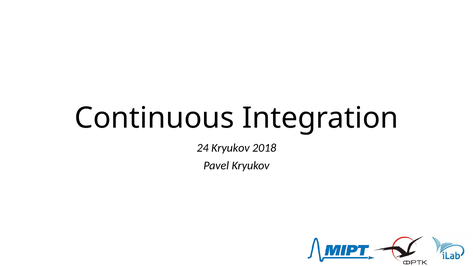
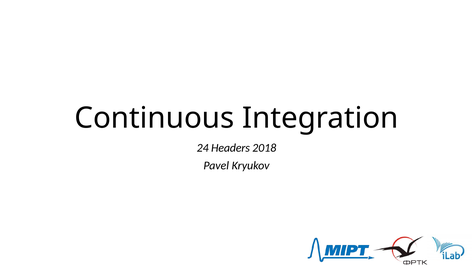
24 Kryukov: Kryukov -> Headers
